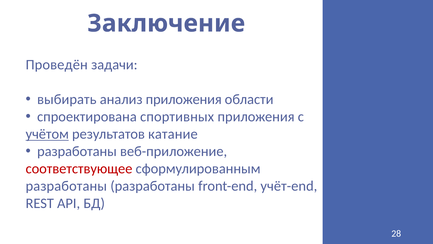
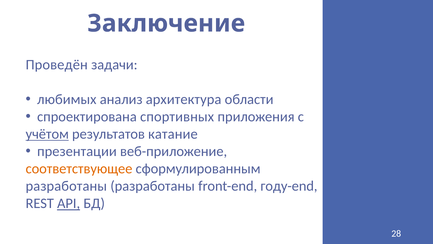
выбирать: выбирать -> любимых
анализ приложения: приложения -> архитектура
разработаны at (77, 151): разработаны -> презентации
соответствующее colour: red -> orange
учёт-end: учёт-end -> году-end
API underline: none -> present
